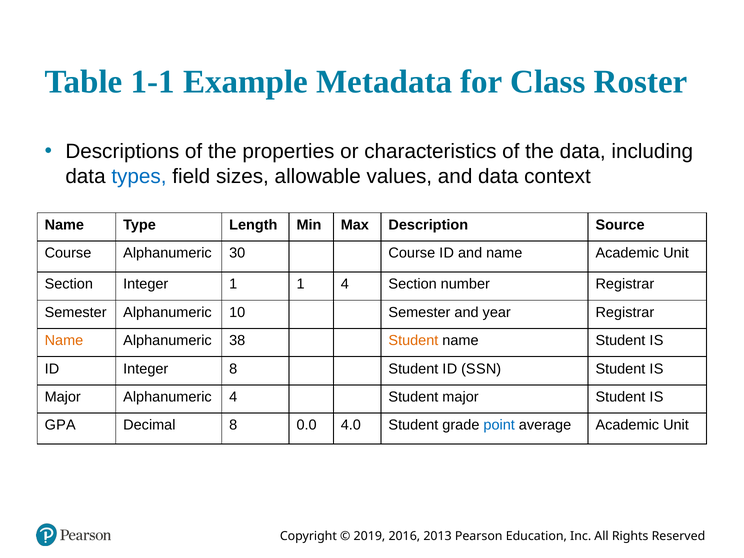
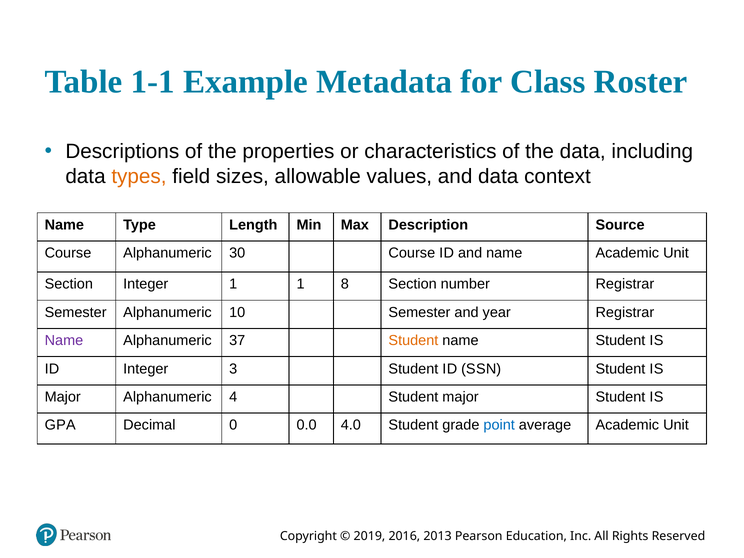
types colour: blue -> orange
1 4: 4 -> 8
Name at (64, 341) colour: orange -> purple
38: 38 -> 37
Integer 8: 8 -> 3
Decimal 8: 8 -> 0
